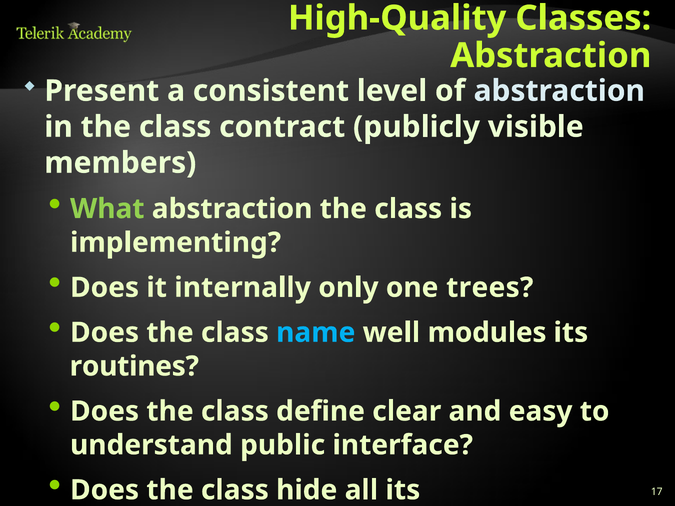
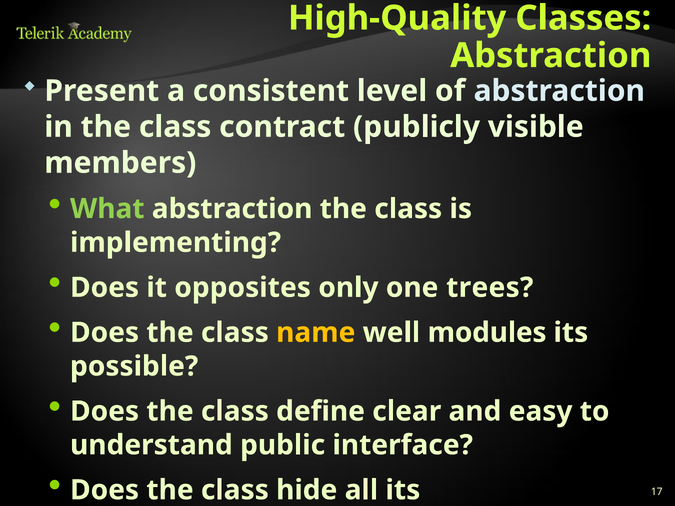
internally: internally -> opposites
name colour: light blue -> yellow
routines: routines -> possible
